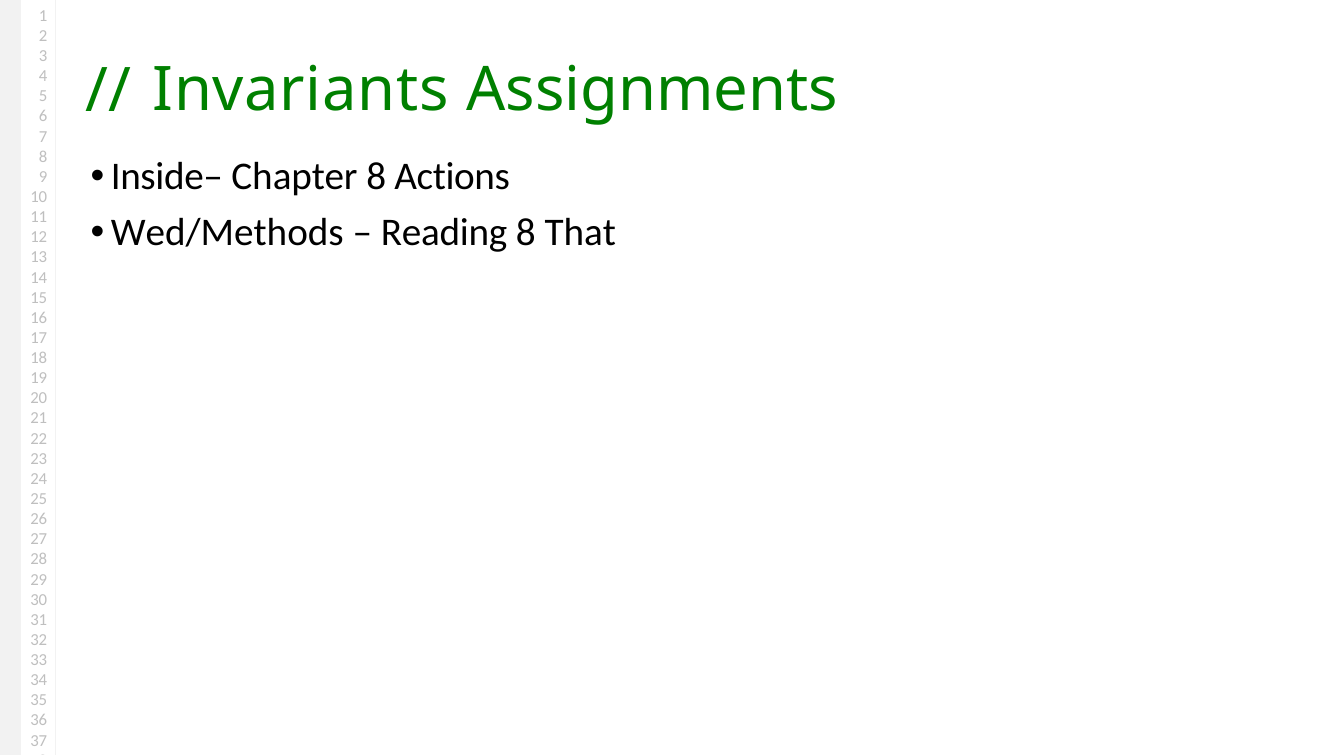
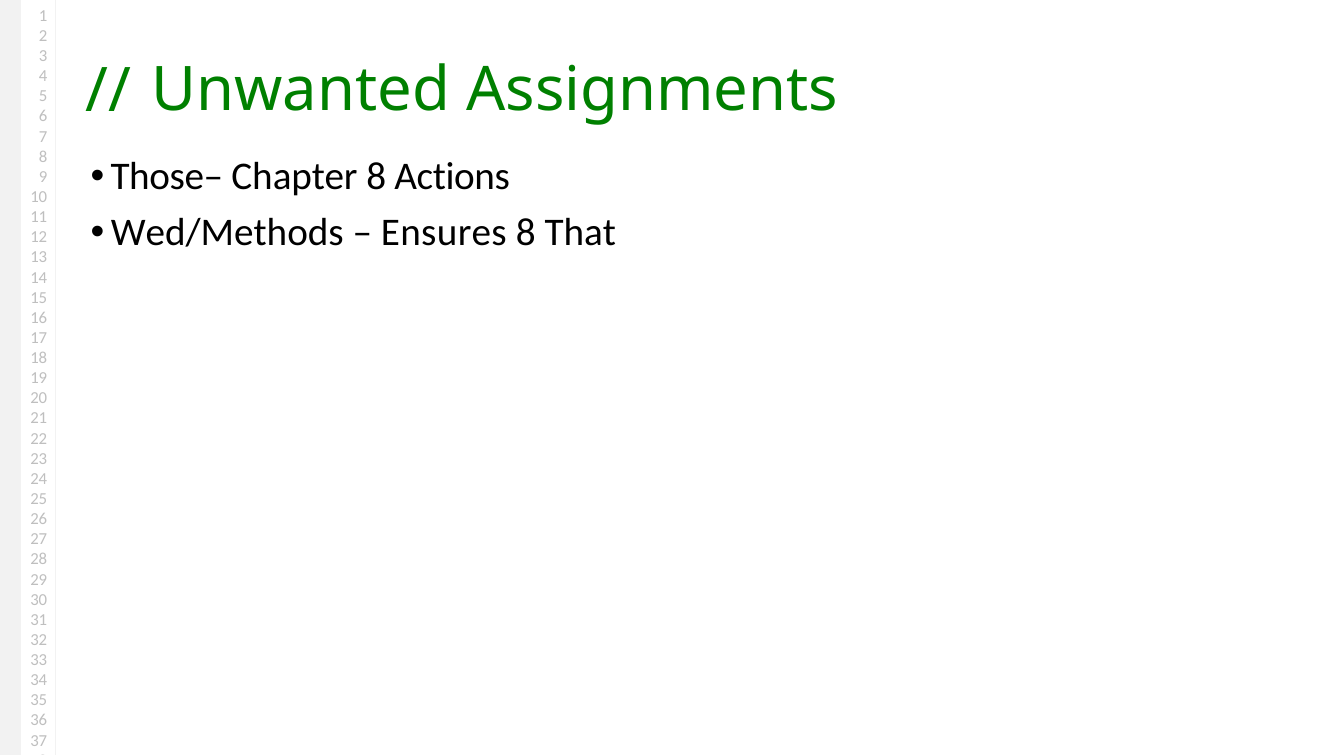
Invariants: Invariants -> Unwanted
Inside–: Inside– -> Those–
Reading: Reading -> Ensures
